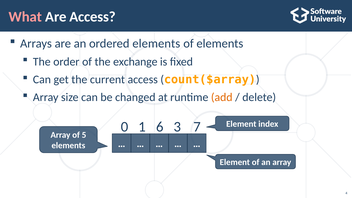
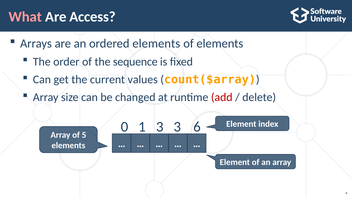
exchange: exchange -> sequence
current access: access -> values
add colour: orange -> red
1 6: 6 -> 3
7: 7 -> 6
